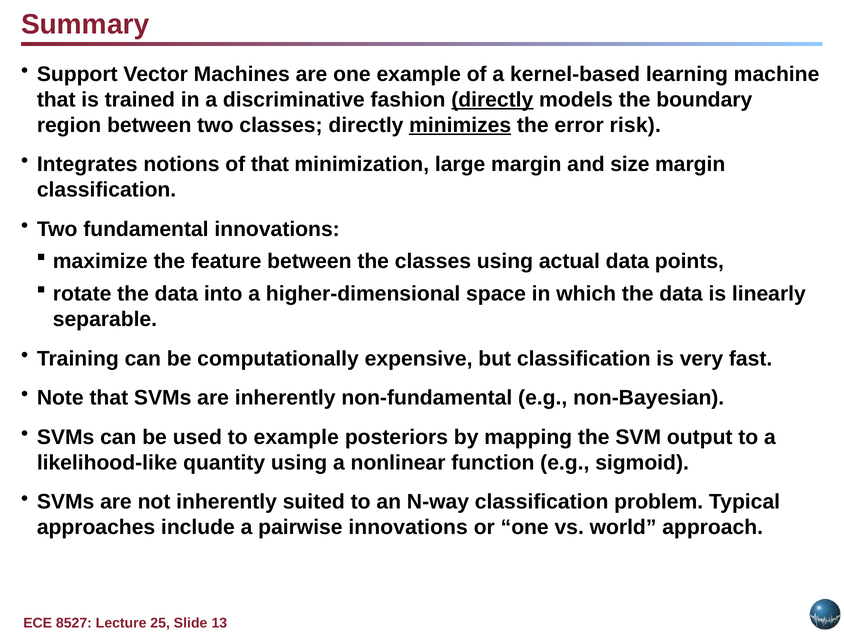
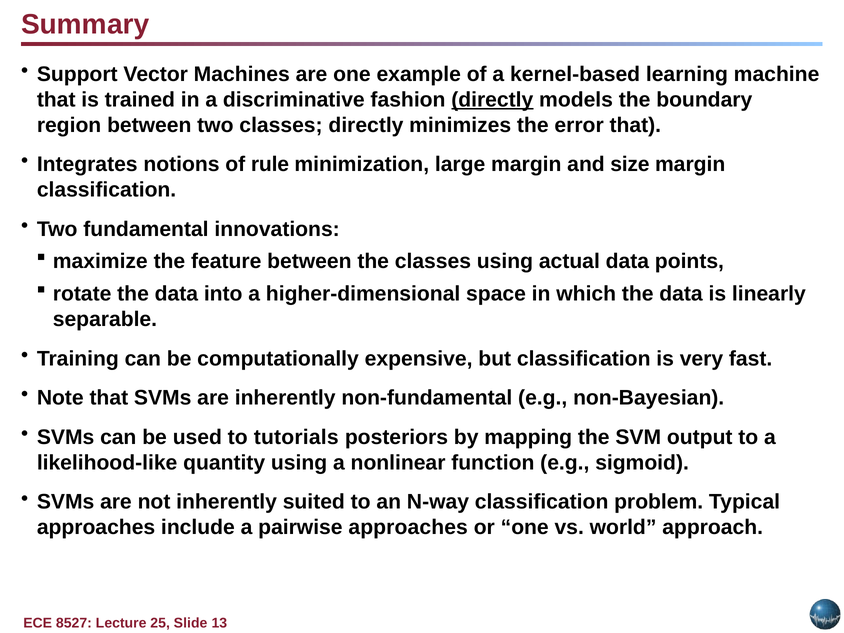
minimizes underline: present -> none
error risk: risk -> that
of that: that -> rule
to example: example -> tutorials
pairwise innovations: innovations -> approaches
